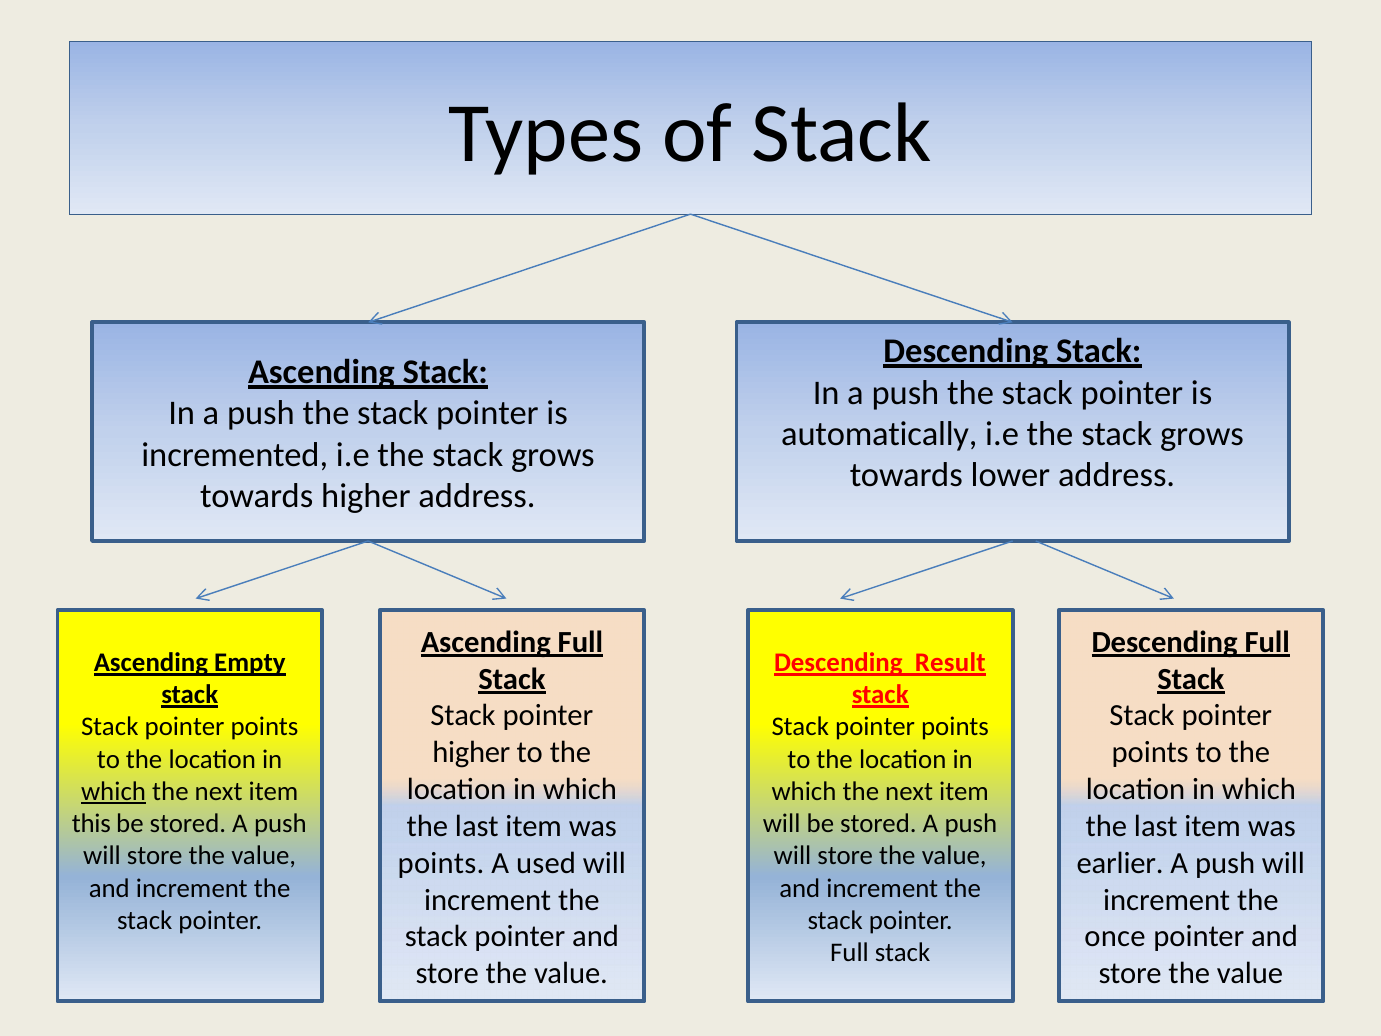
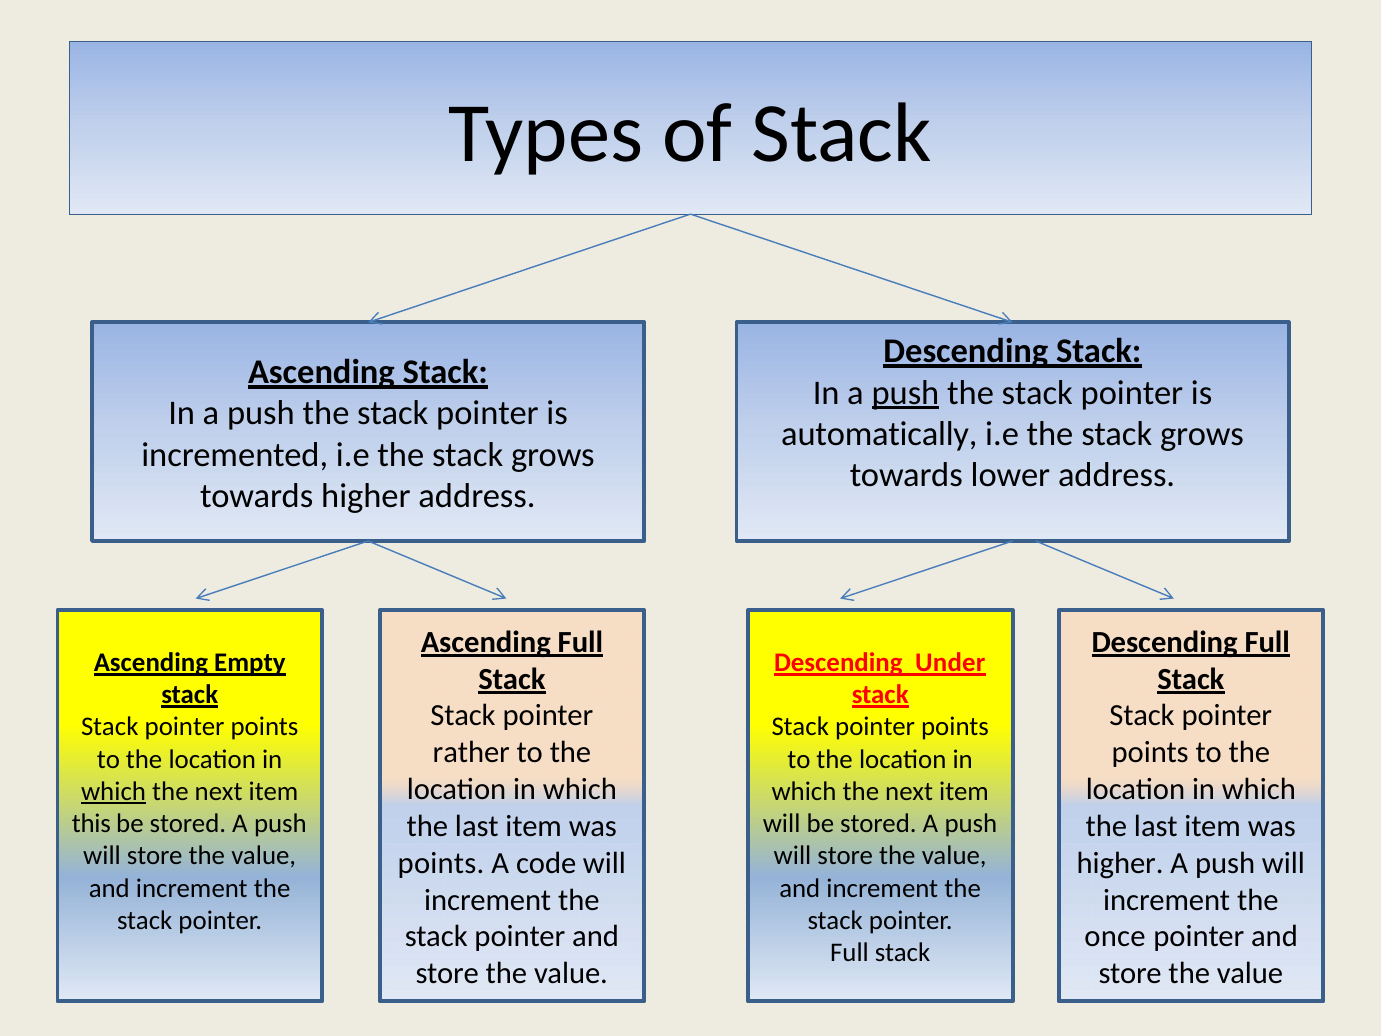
push at (905, 393) underline: none -> present
Result: Result -> Under
higher at (471, 752): higher -> rather
used: used -> code
earlier at (1120, 863): earlier -> higher
